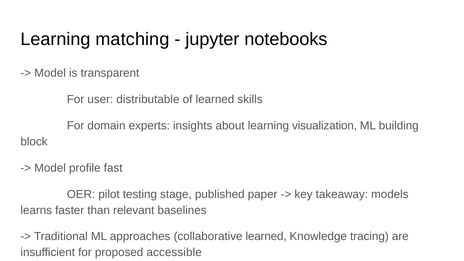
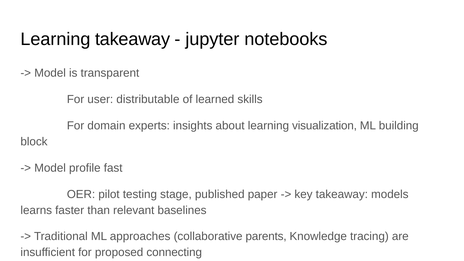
Learning matching: matching -> takeaway
collaborative learned: learned -> parents
accessible: accessible -> connecting
